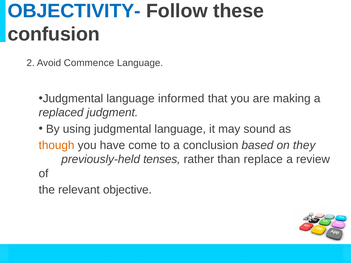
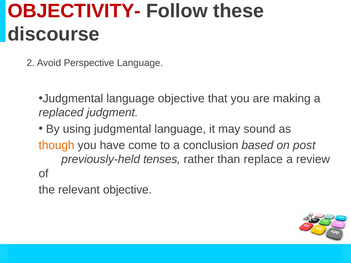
OBJECTIVITY- colour: blue -> red
confusion: confusion -> discourse
Commence: Commence -> Perspective
language informed: informed -> objective
they: they -> post
